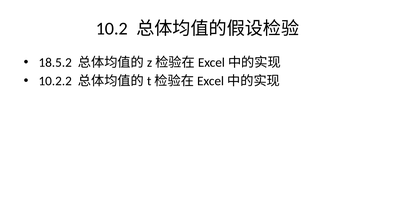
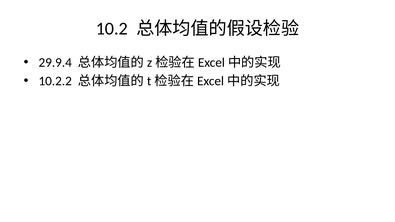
18.5.2: 18.5.2 -> 29.9.4
